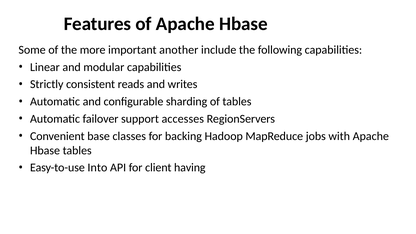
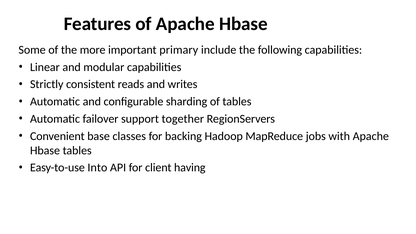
another: another -> primary
accesses: accesses -> together
